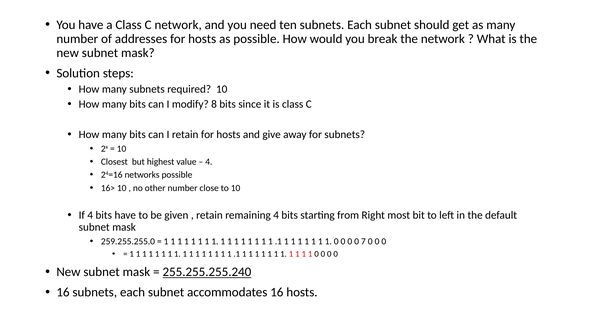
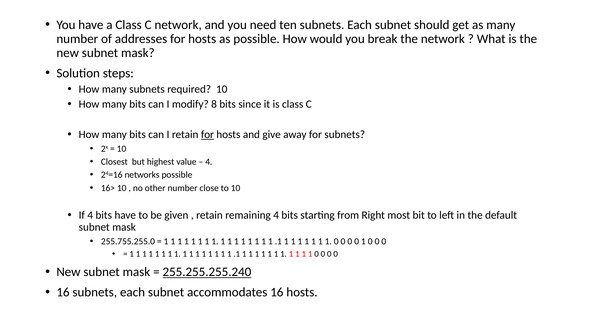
for at (207, 135) underline: none -> present
259.255.255.0: 259.255.255.0 -> 255.755.255.0
0 7: 7 -> 1
